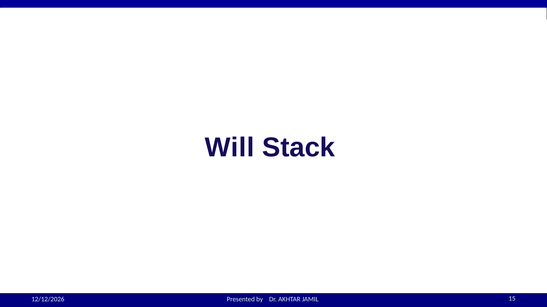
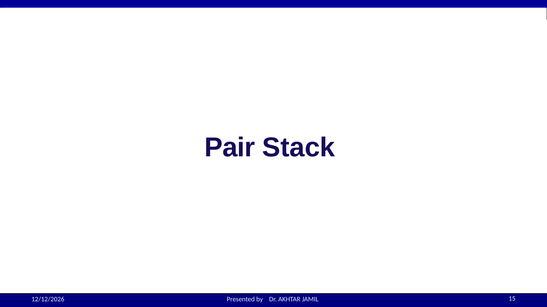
Will: Will -> Pair
